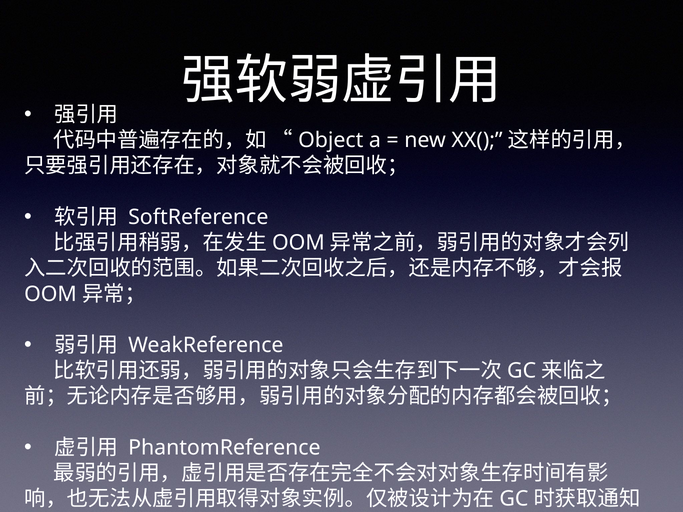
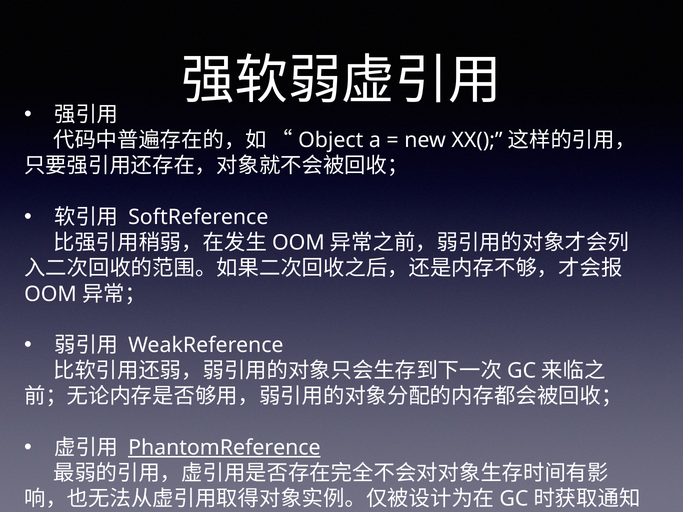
PhantomReference underline: none -> present
